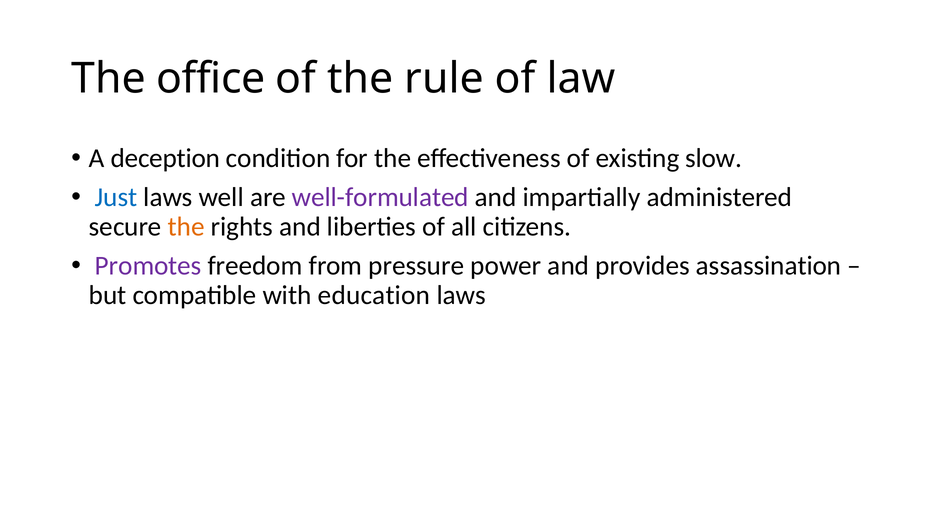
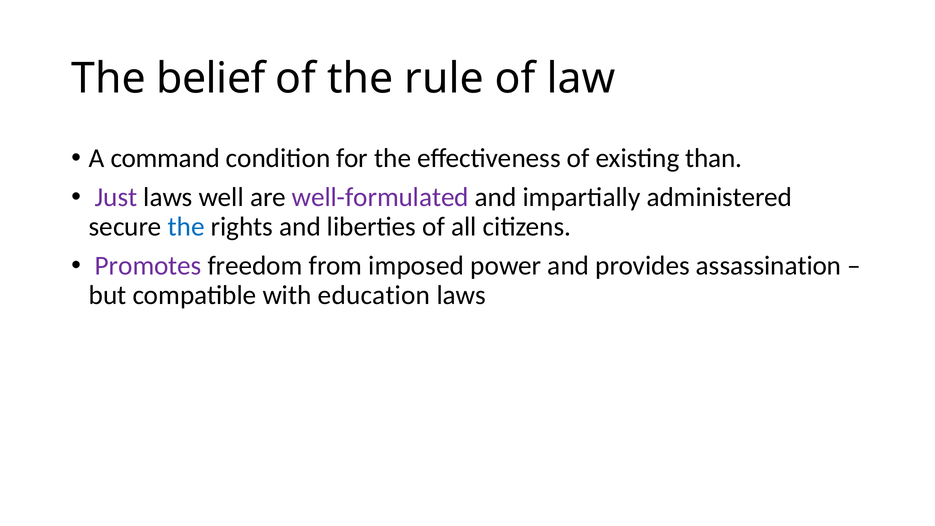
office: office -> belief
deception: deception -> command
slow: slow -> than
Just colour: blue -> purple
the at (186, 227) colour: orange -> blue
pressure: pressure -> imposed
